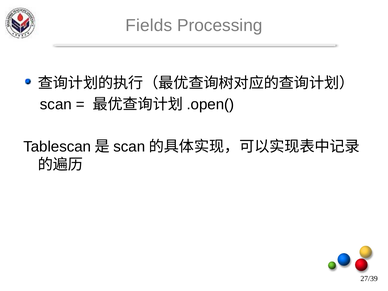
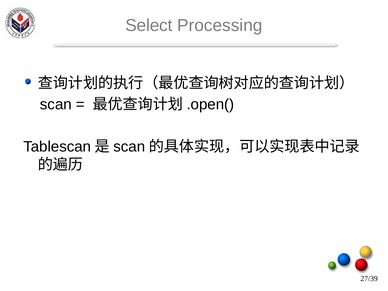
Fields: Fields -> Select
